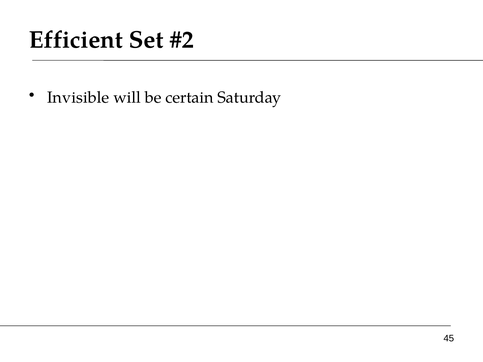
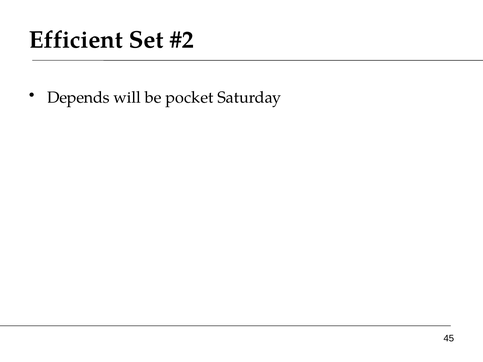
Invisible: Invisible -> Depends
certain: certain -> pocket
